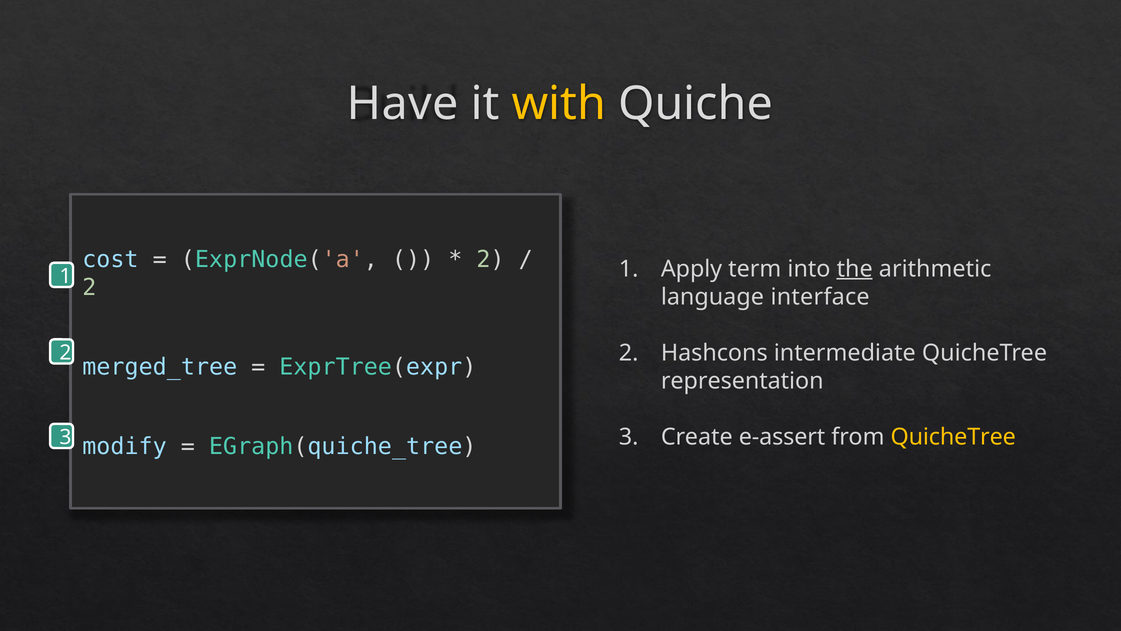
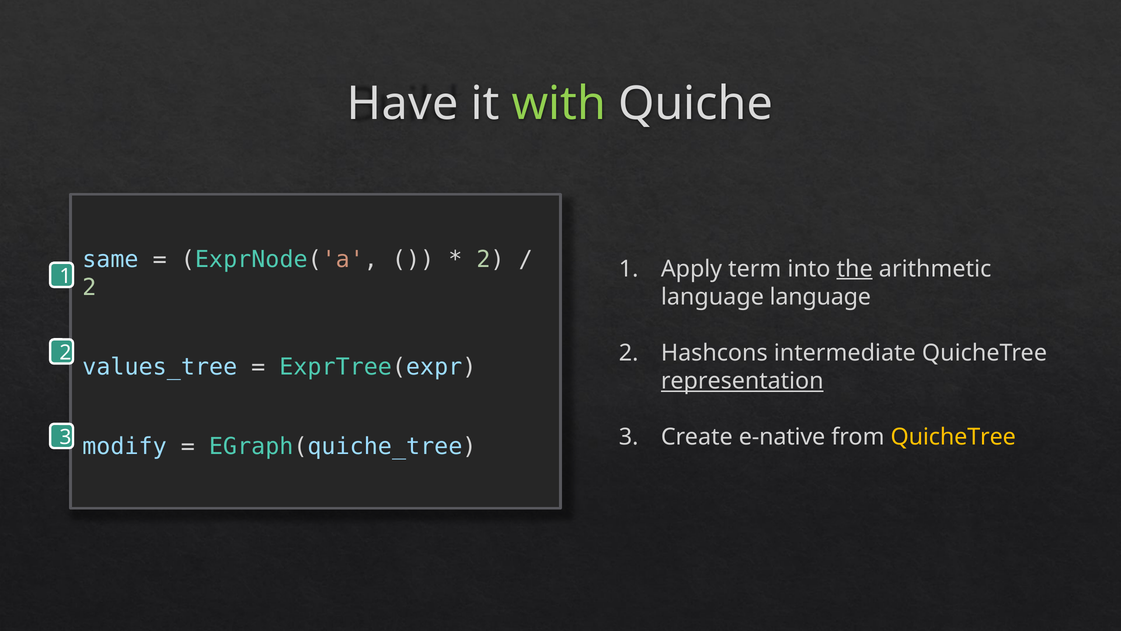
with colour: yellow -> light green
cost: cost -> same
language interface: interface -> language
merged_tree: merged_tree -> values_tree
representation underline: none -> present
e-assert: e-assert -> e-native
